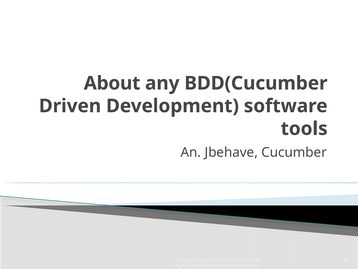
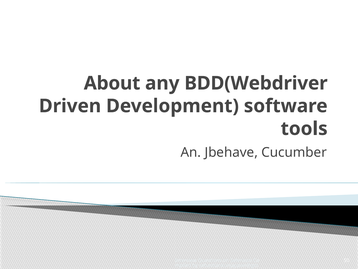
BDD(Cucumber: BDD(Cucumber -> BDD(Webdriver
